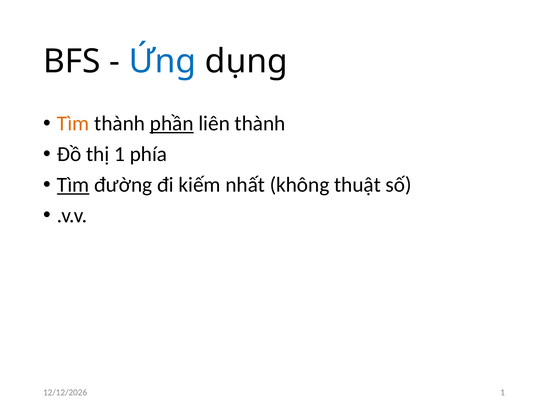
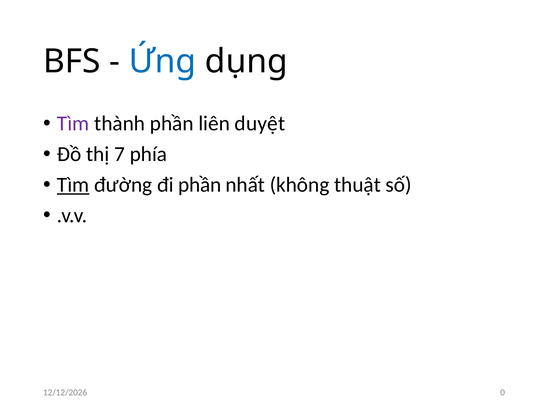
Tìm at (73, 124) colour: orange -> purple
phần at (172, 124) underline: present -> none
liên thành: thành -> duyệt
thị 1: 1 -> 7
đi kiếm: kiếm -> phần
1 at (503, 392): 1 -> 0
